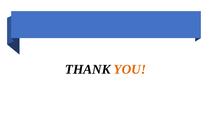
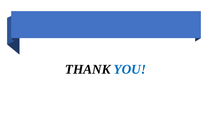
YOU colour: orange -> blue
